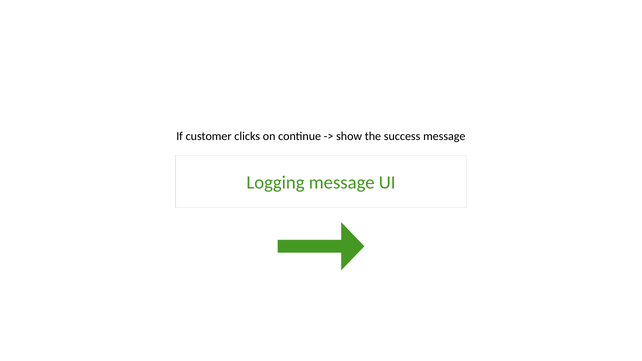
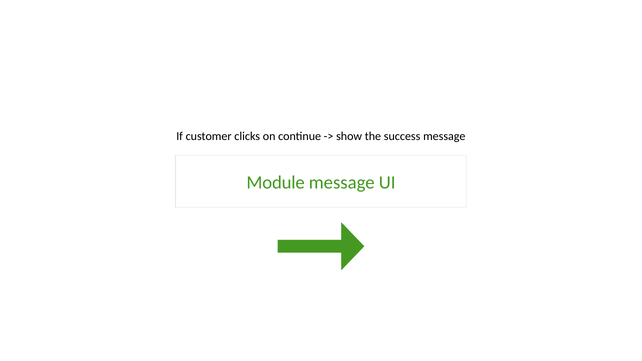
Logging: Logging -> Module
